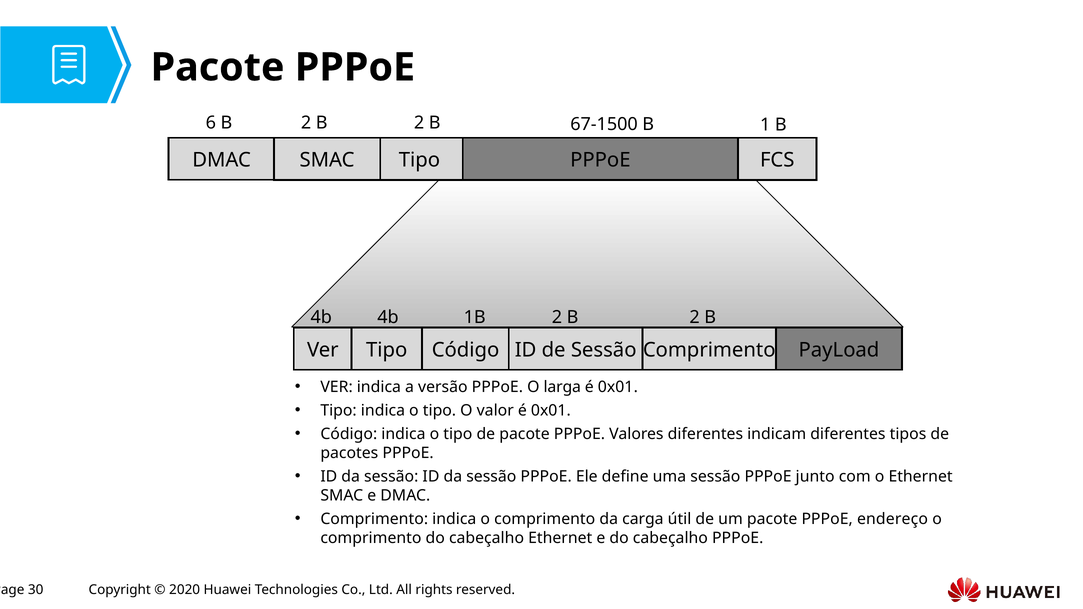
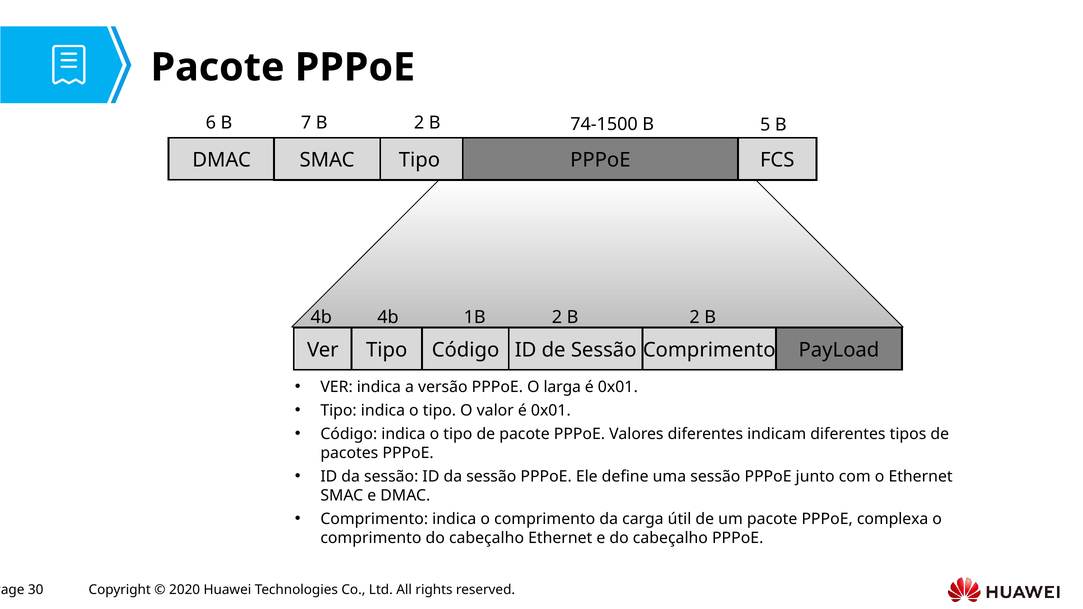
B 2: 2 -> 7
67-1500: 67-1500 -> 74-1500
1: 1 -> 5
endereço: endereço -> complexa
